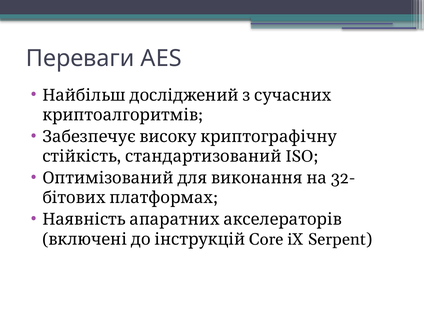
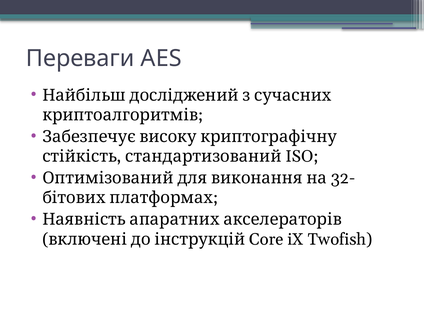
Serpent: Serpent -> Twofish
